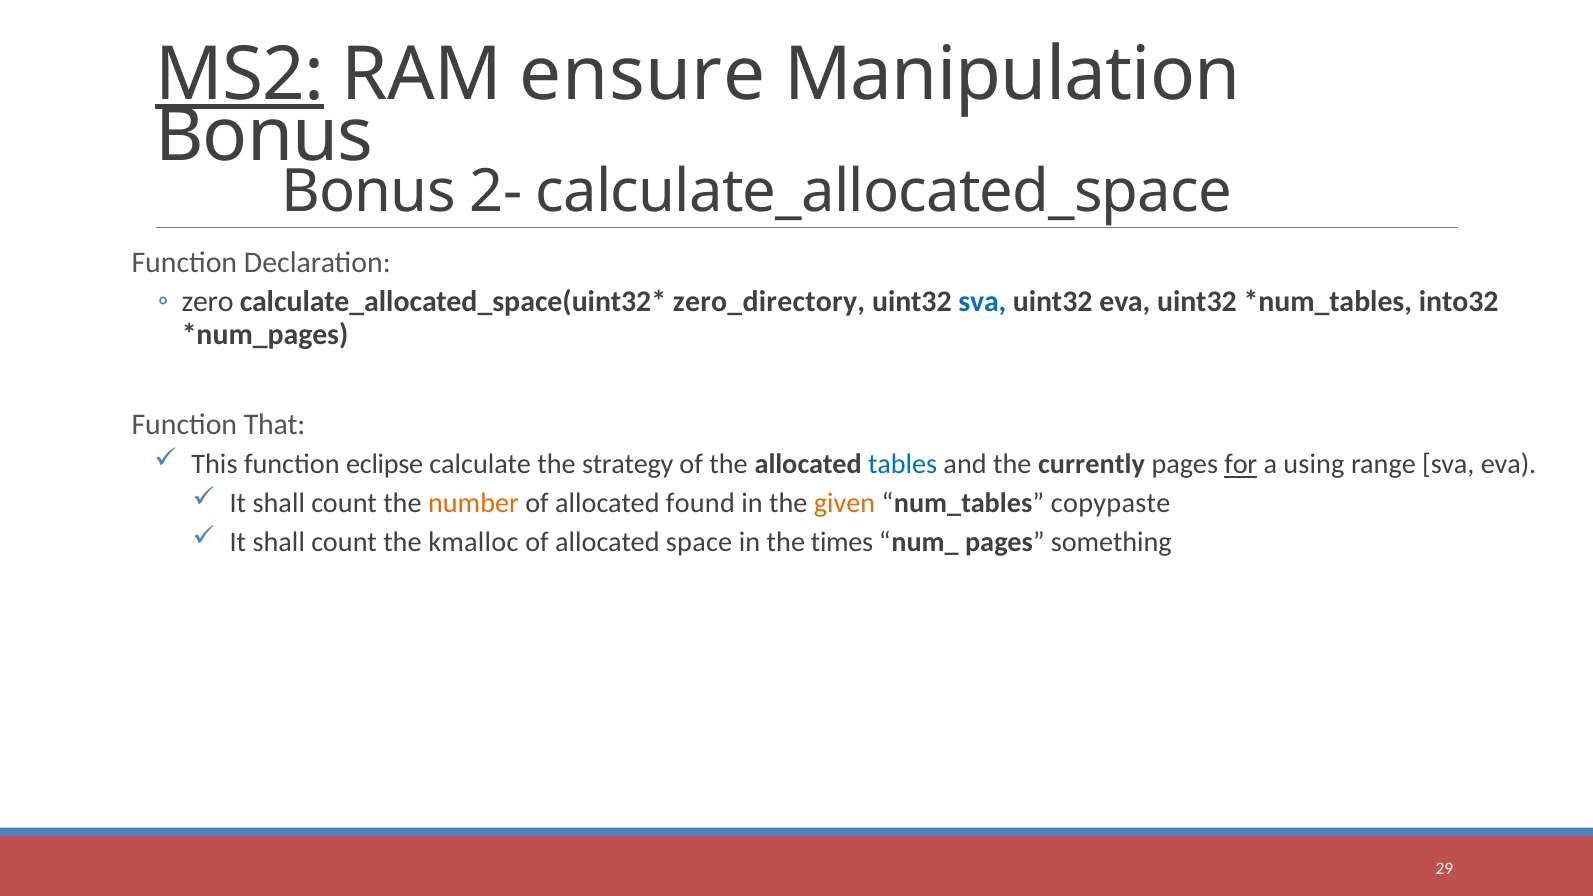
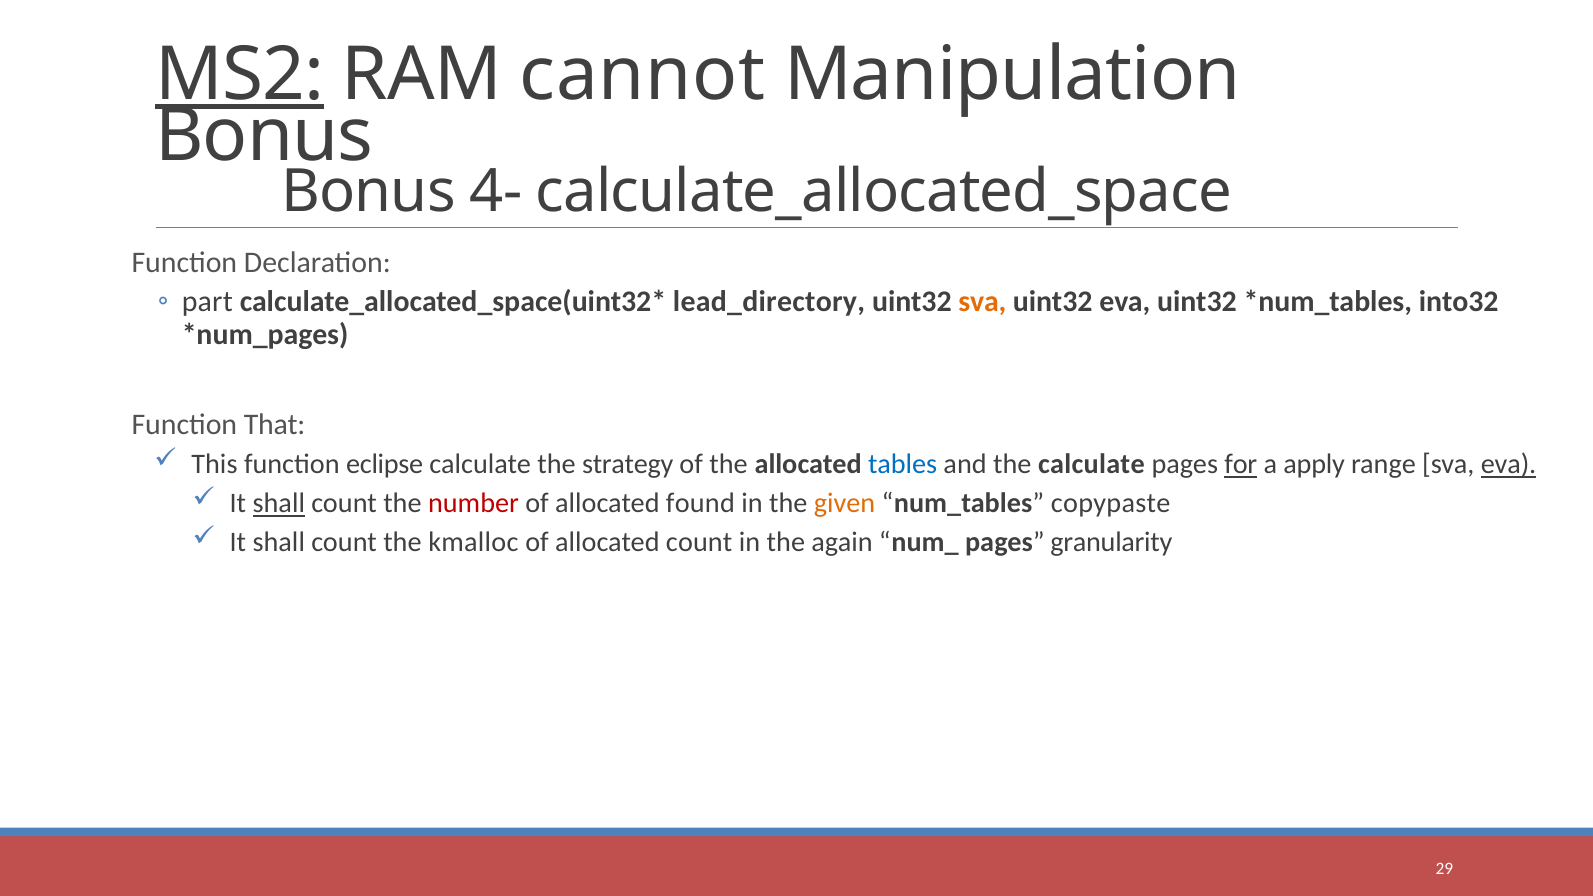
ensure: ensure -> cannot
2-: 2- -> 4-
zero: zero -> part
zero_directory: zero_directory -> lead_directory
sva at (982, 302) colour: blue -> orange
the currently: currently -> calculate
using: using -> apply
eva at (1509, 465) underline: none -> present
shall at (279, 504) underline: none -> present
number colour: orange -> red
allocated space: space -> count
times: times -> again
something: something -> granularity
